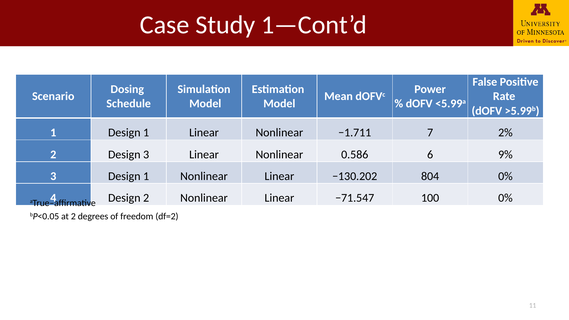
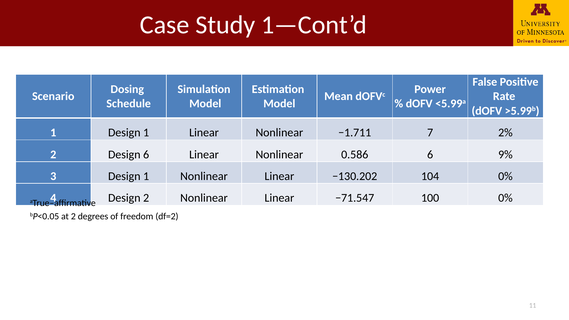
Design 3: 3 -> 6
804: 804 -> 104
